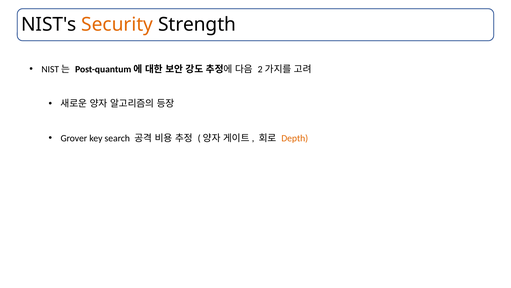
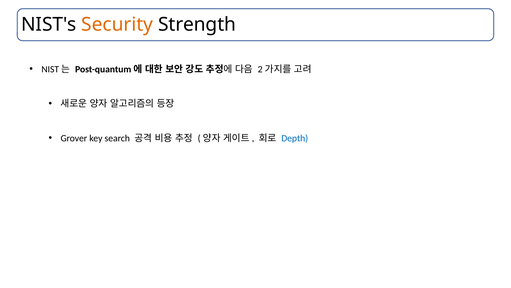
Depth colour: orange -> blue
